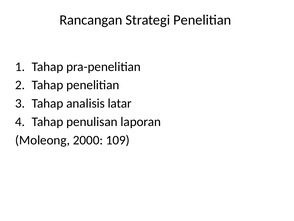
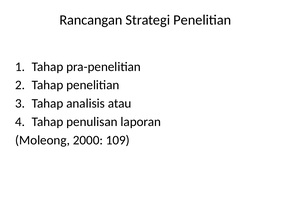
latar: latar -> atau
